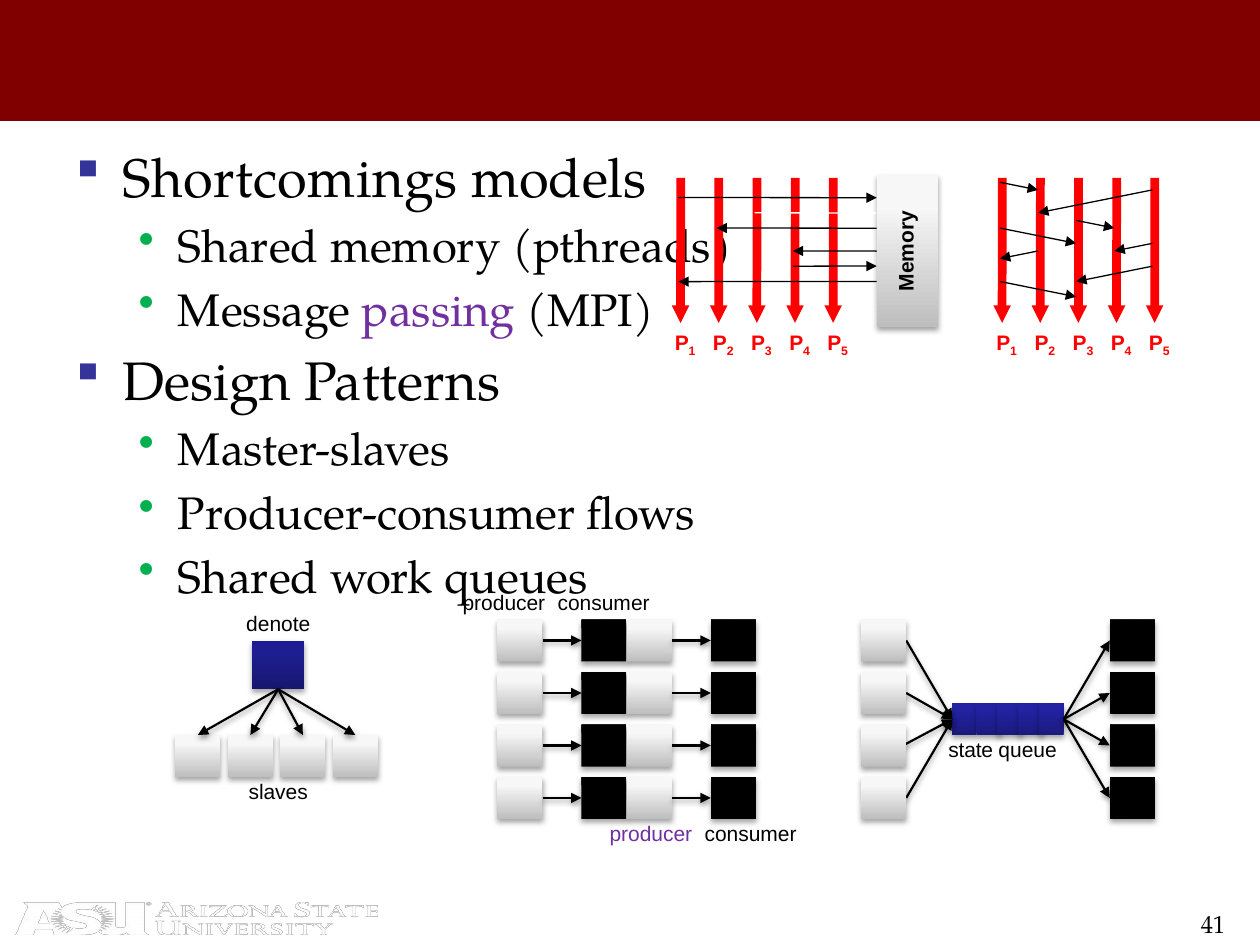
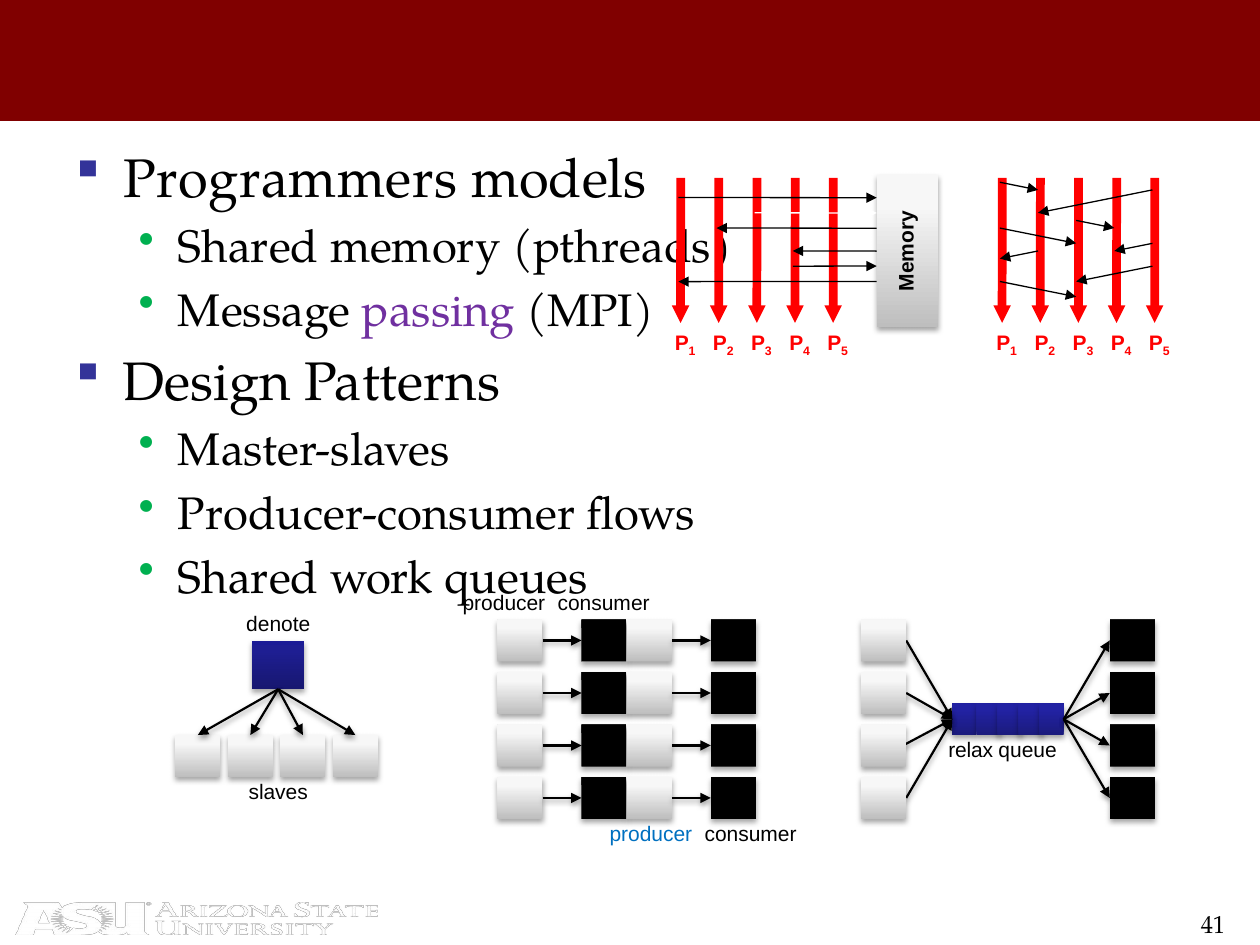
Shortcomings: Shortcomings -> Programmers
state: state -> relax
producer at (651, 835) colour: purple -> blue
